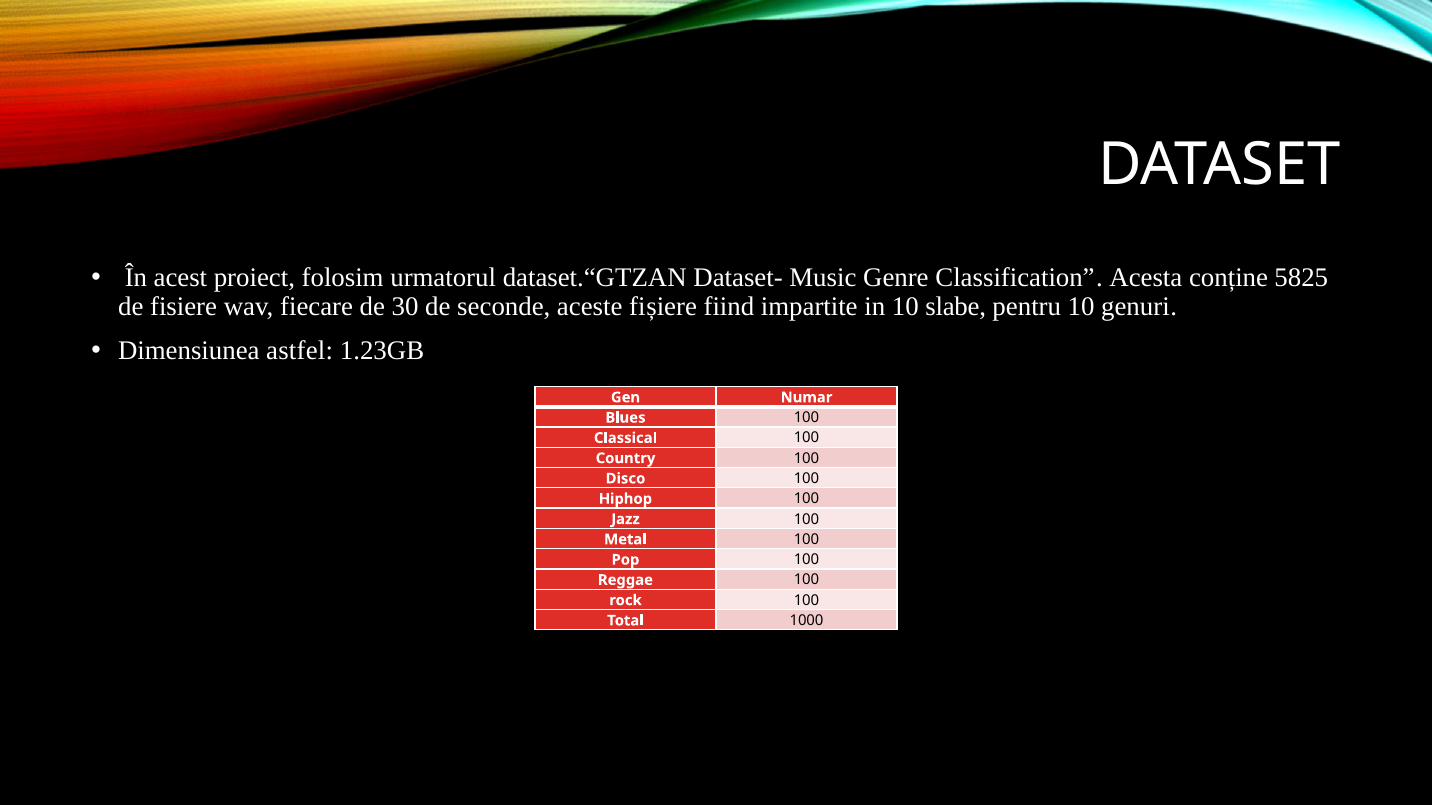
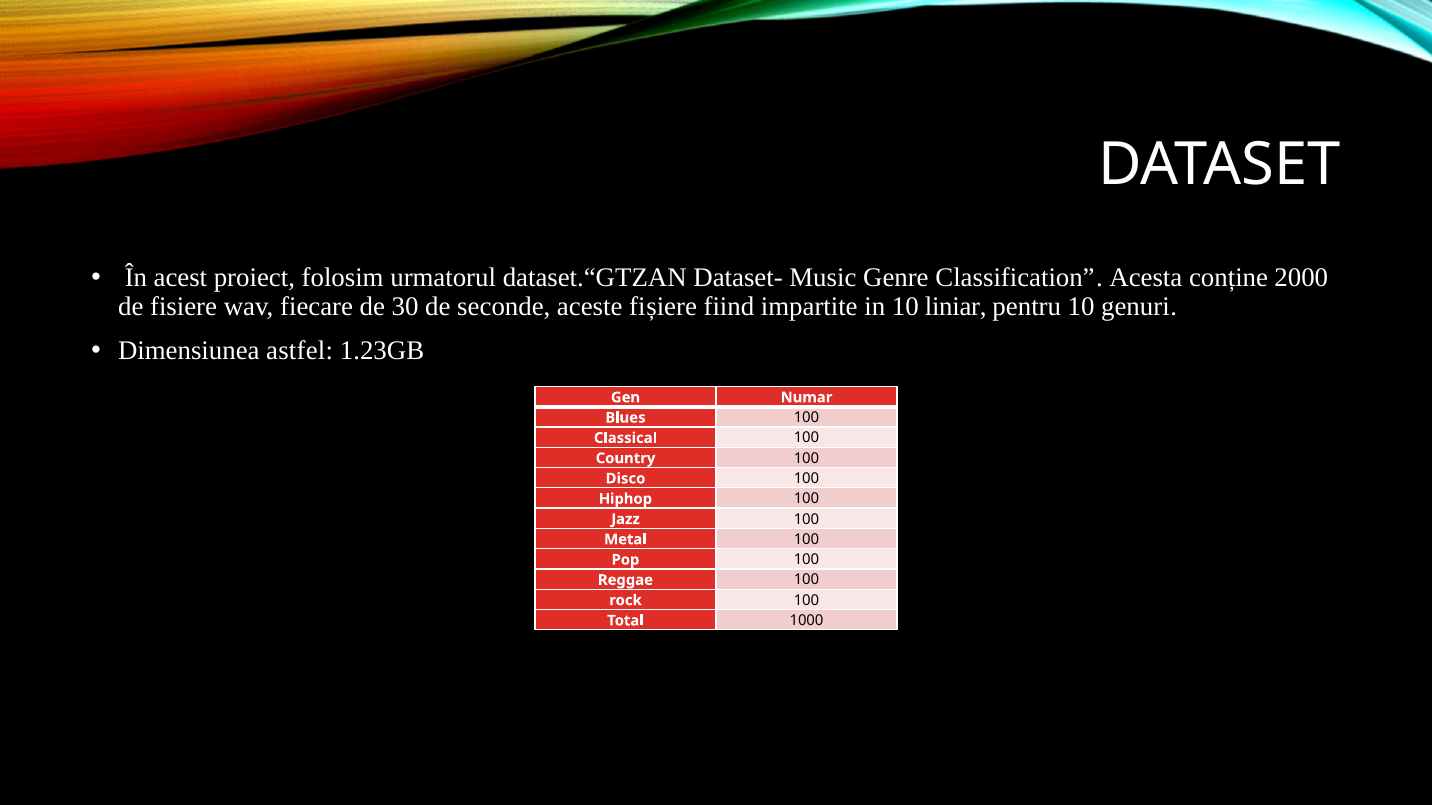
5825: 5825 -> 2000
slabe: slabe -> liniar
